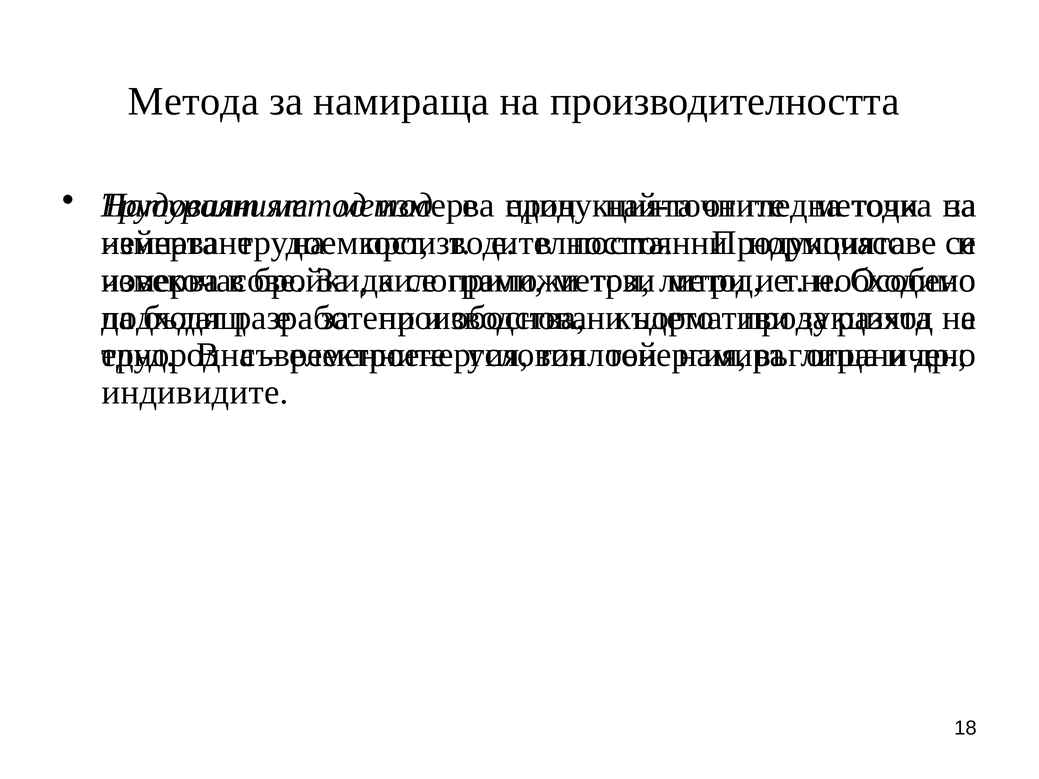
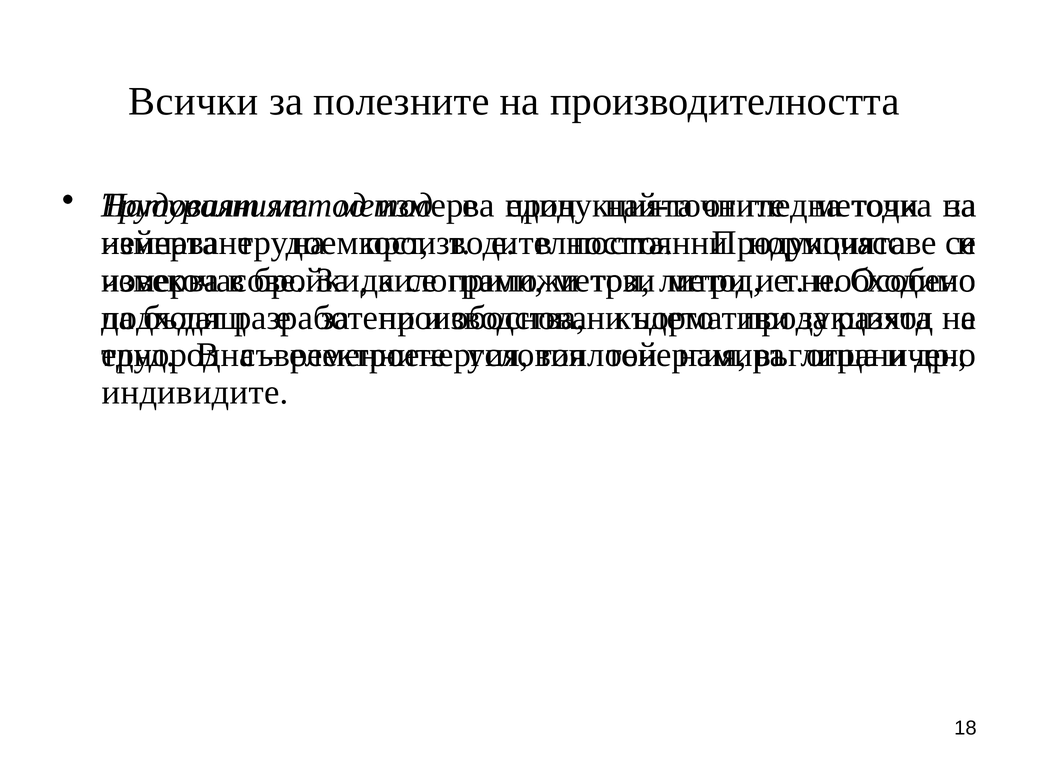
Метода: Метода -> Всички
намираща: намираща -> полезните
